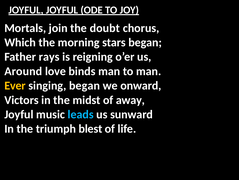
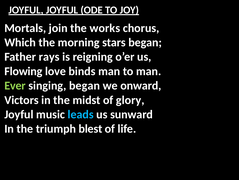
doubt: doubt -> works
Around: Around -> Flowing
Ever colour: yellow -> light green
away: away -> glory
